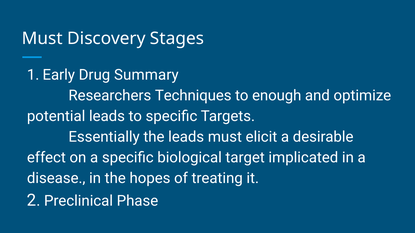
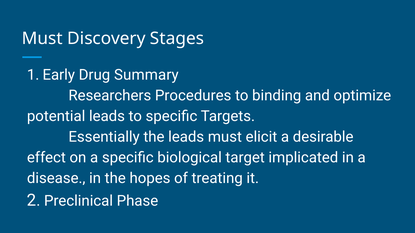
Techniques: Techniques -> Procedures
enough: enough -> binding
